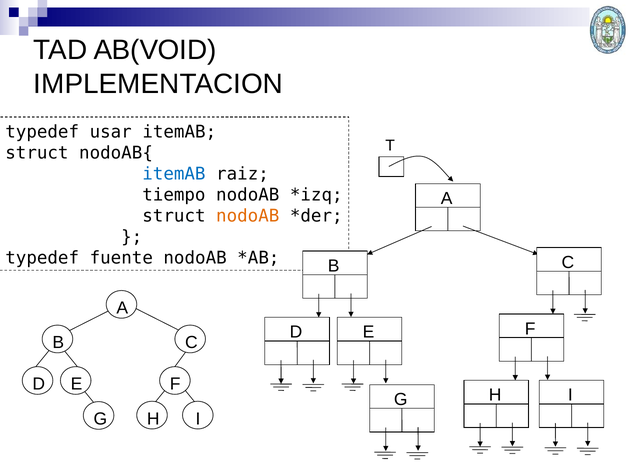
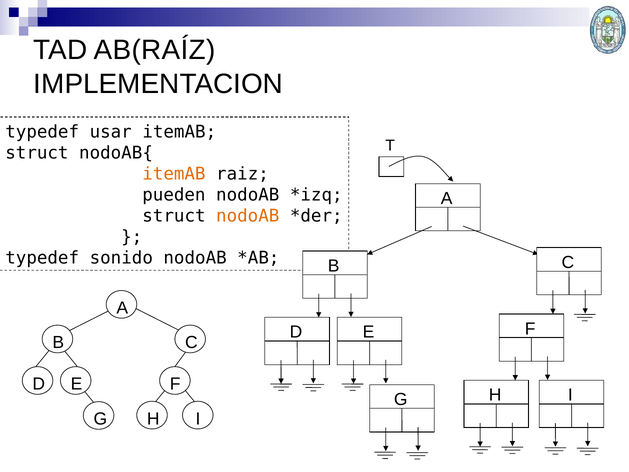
AB(VOID: AB(VOID -> AB(RAÍZ
itemAB at (174, 174) colour: blue -> orange
tiempo: tiempo -> pueden
fuente: fuente -> sonido
